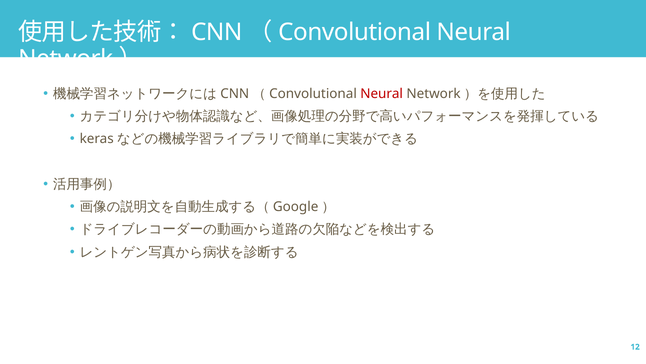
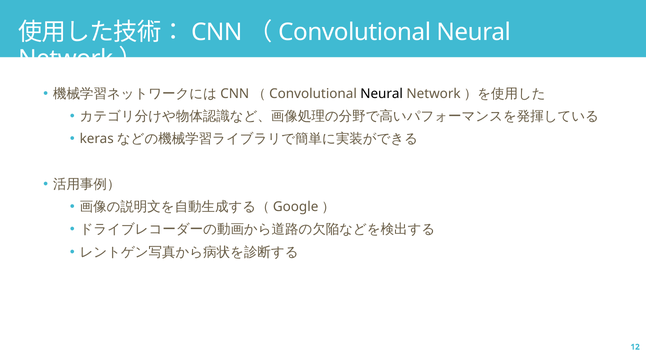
Neural at (382, 94) colour: red -> black
